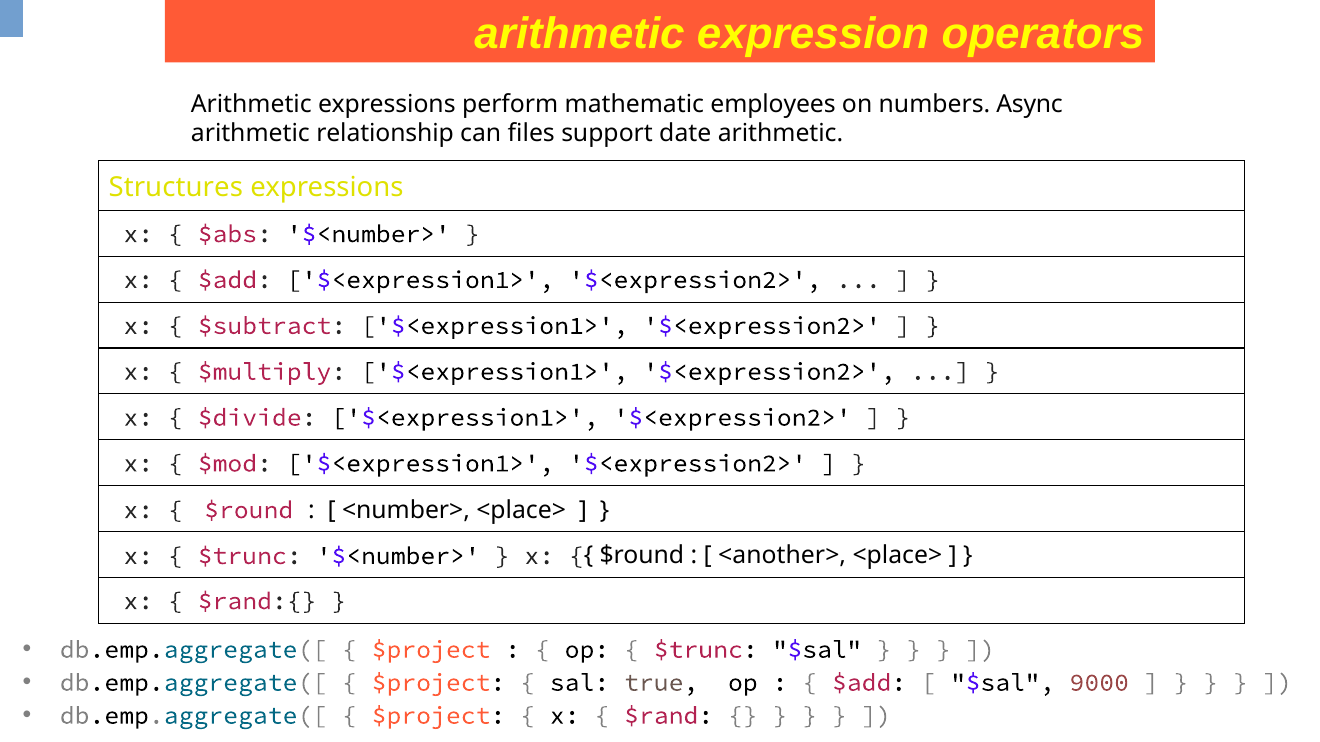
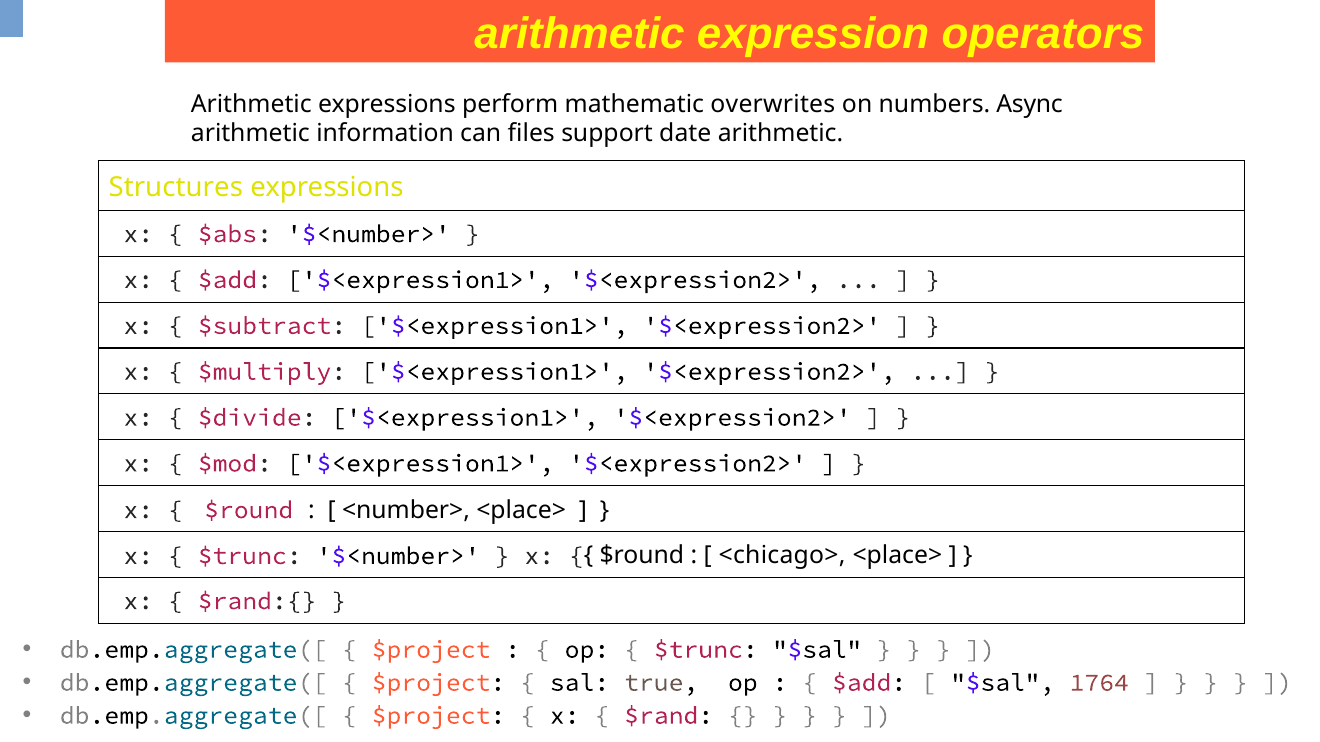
employees: employees -> overwrites
relationship: relationship -> information
<another>: <another> -> <chicago>
9000: 9000 -> 1764
